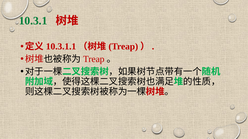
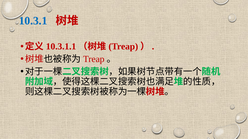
10.3.1 colour: green -> blue
